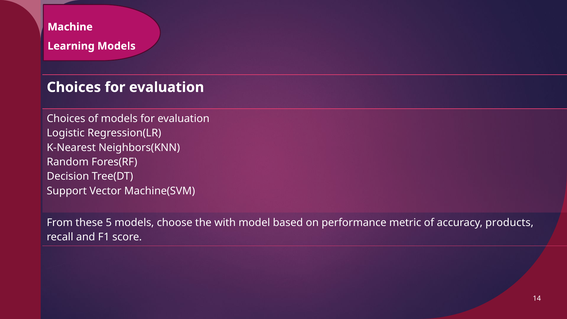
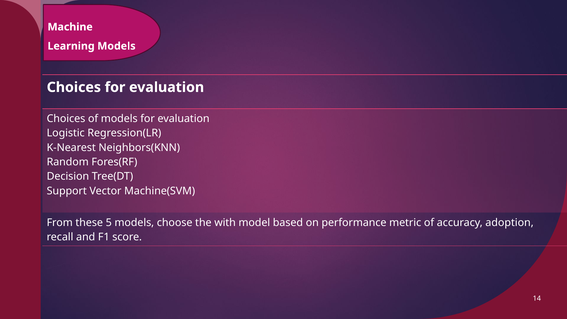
products: products -> adoption
